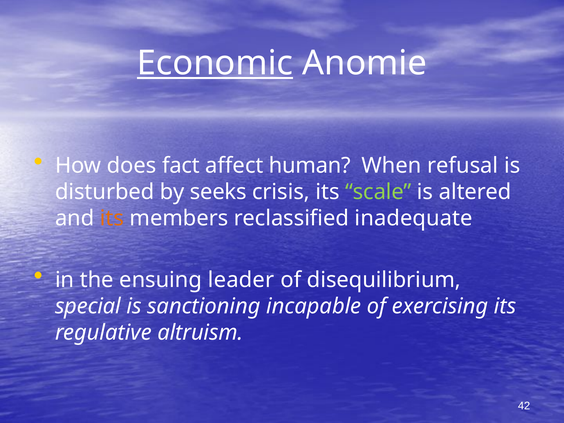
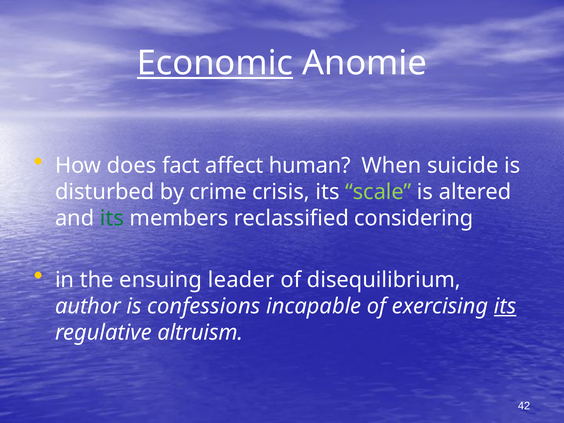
refusal: refusal -> suicide
seeks: seeks -> crime
its at (112, 218) colour: orange -> green
inadequate: inadequate -> considering
special: special -> author
sanctioning: sanctioning -> confessions
its at (505, 306) underline: none -> present
